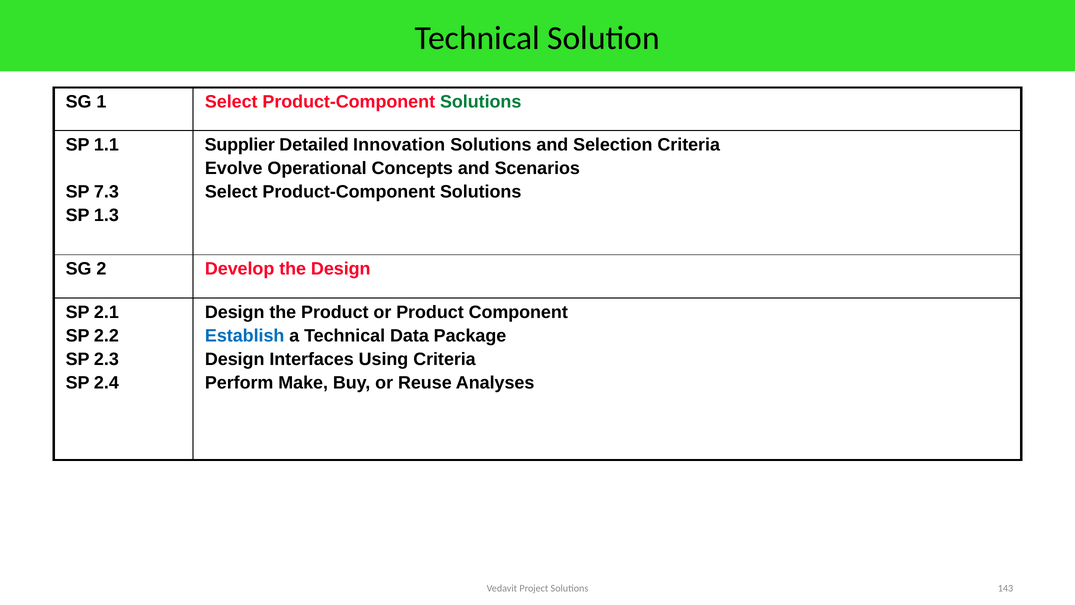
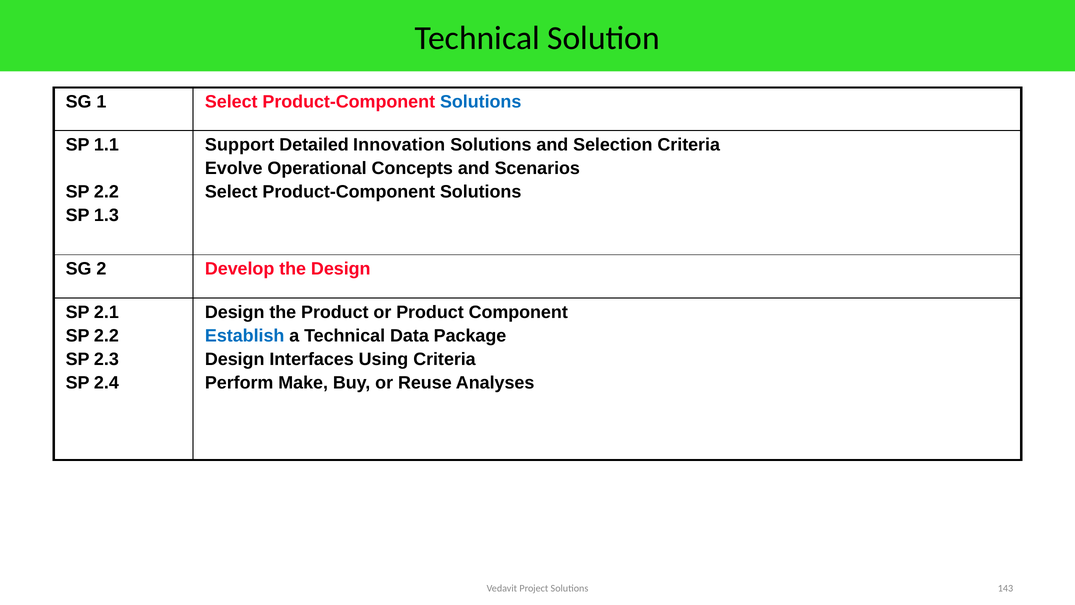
Solutions at (481, 102) colour: green -> blue
Supplier: Supplier -> Support
7.3 at (106, 192): 7.3 -> 2.2
